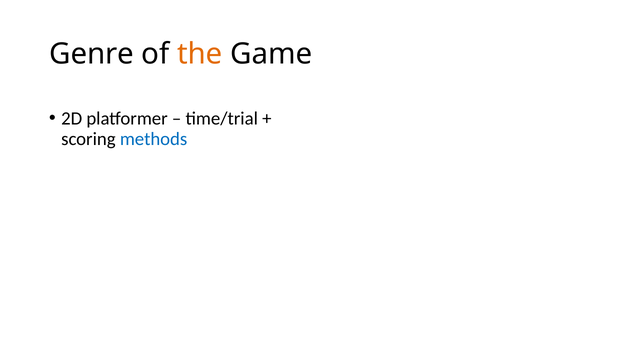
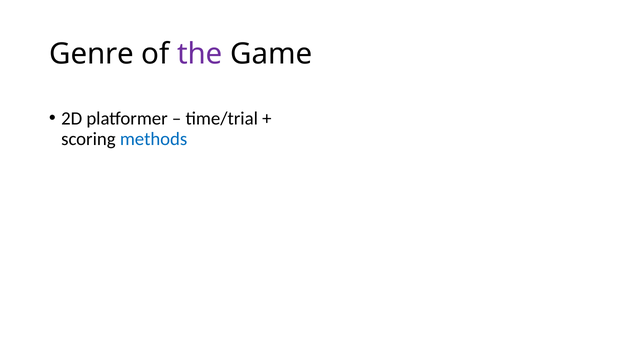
the colour: orange -> purple
